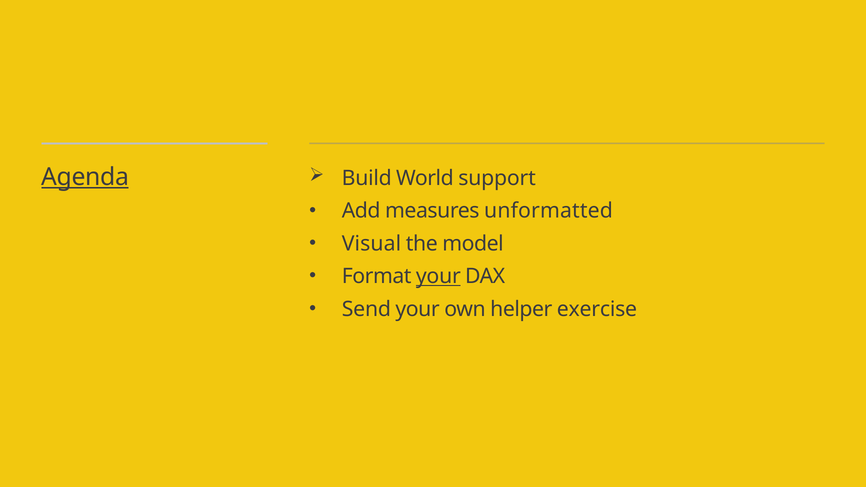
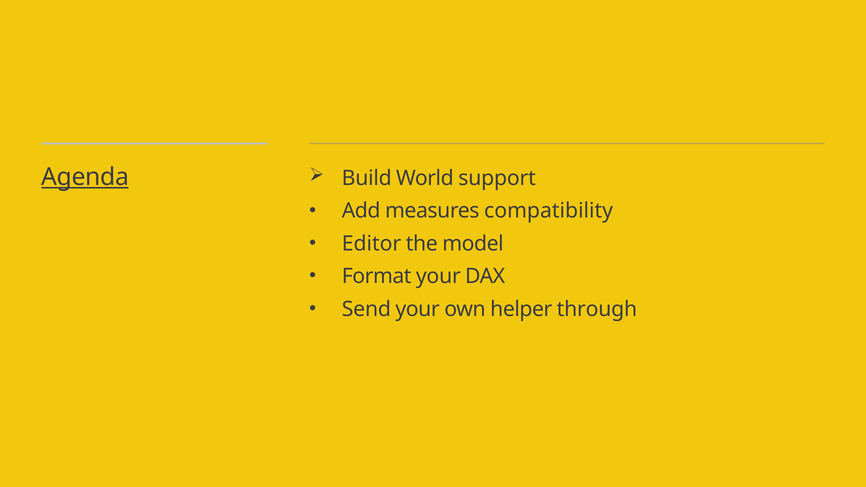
unformatted: unformatted -> compatibility
Visual: Visual -> Editor
your at (438, 276) underline: present -> none
exercise: exercise -> through
